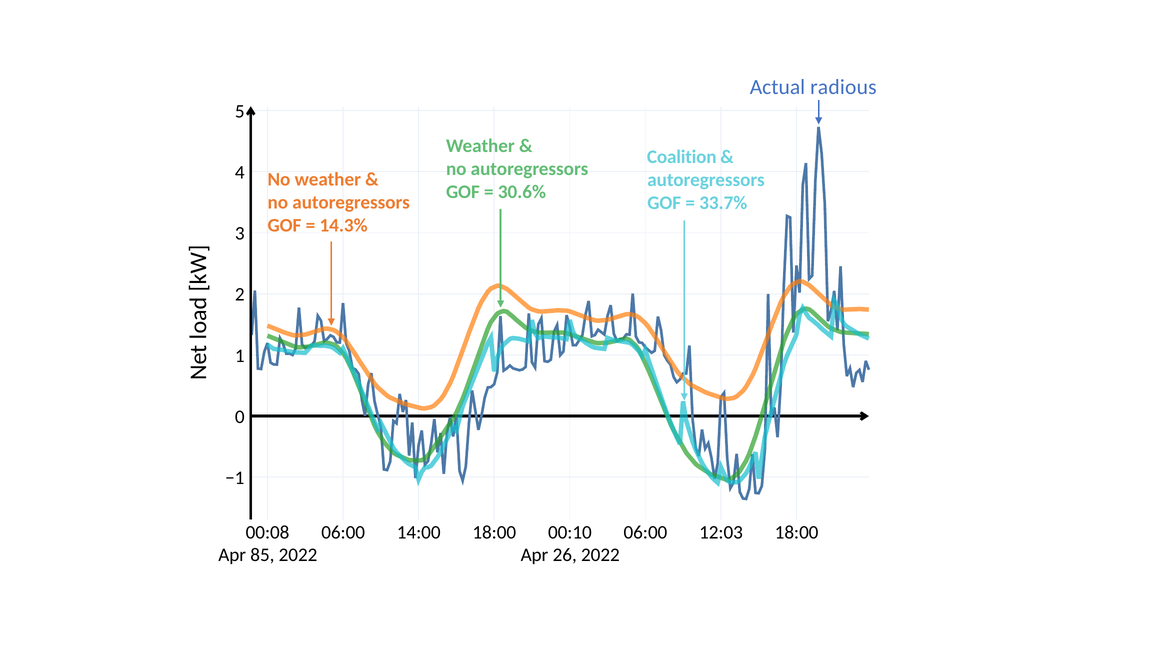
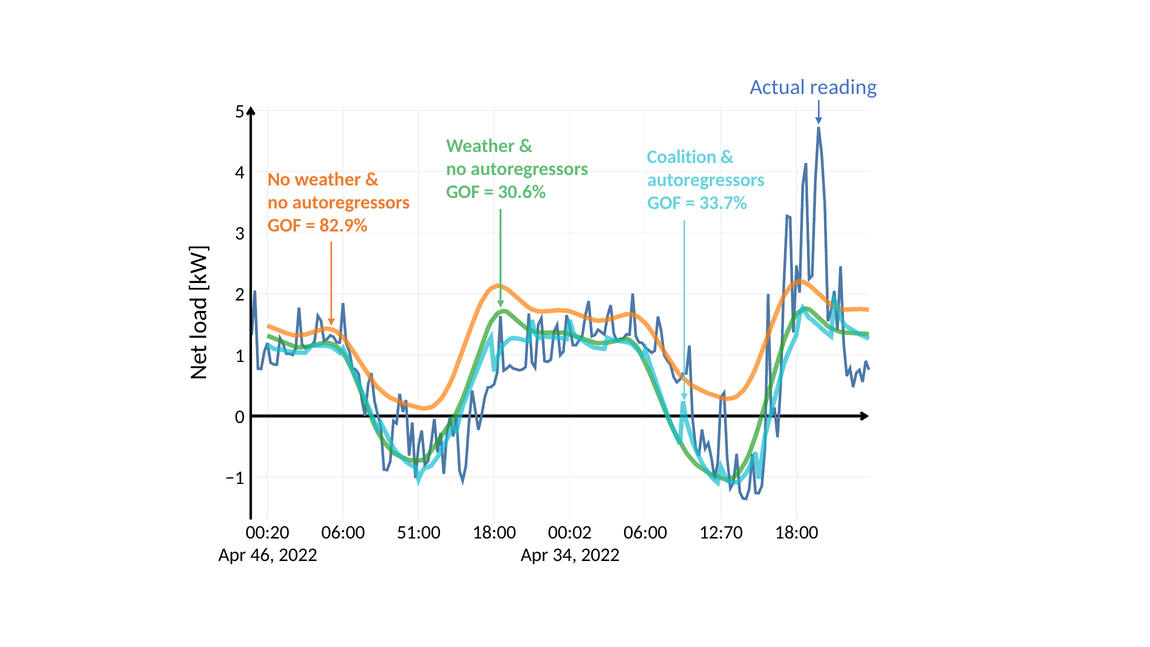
radious: radious -> reading
14.3%: 14.3% -> 82.9%
00:08: 00:08 -> 00:20
14:00: 14:00 -> 51:00
00:10: 00:10 -> 00:02
12:03: 12:03 -> 12:70
85: 85 -> 46
26: 26 -> 34
